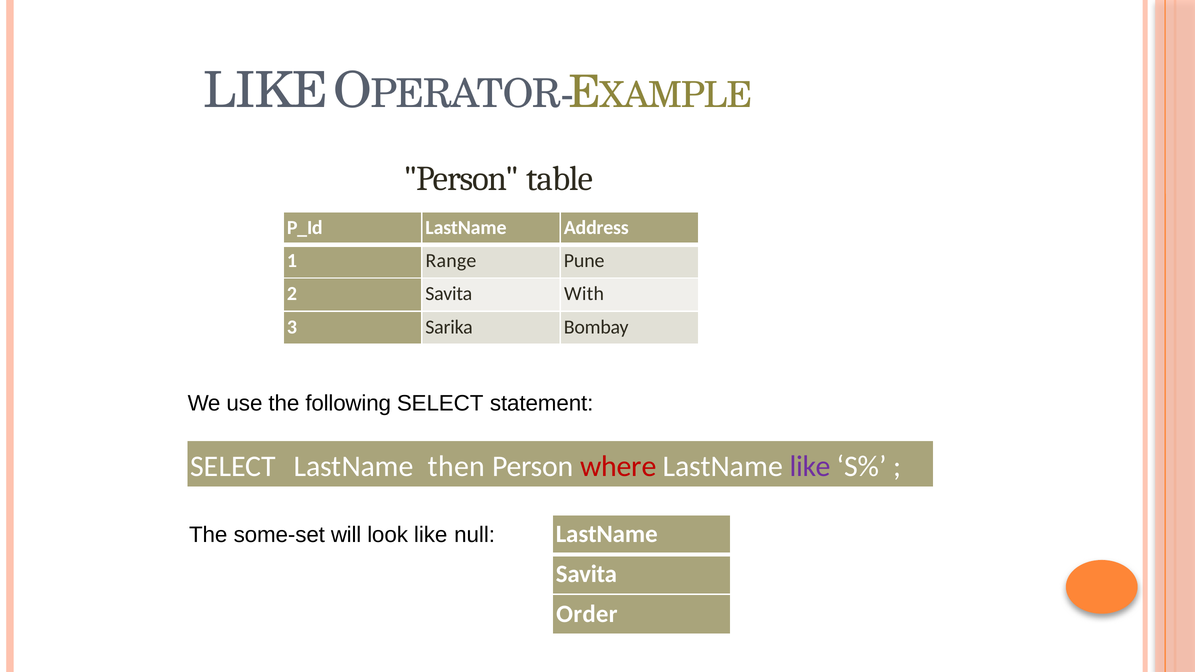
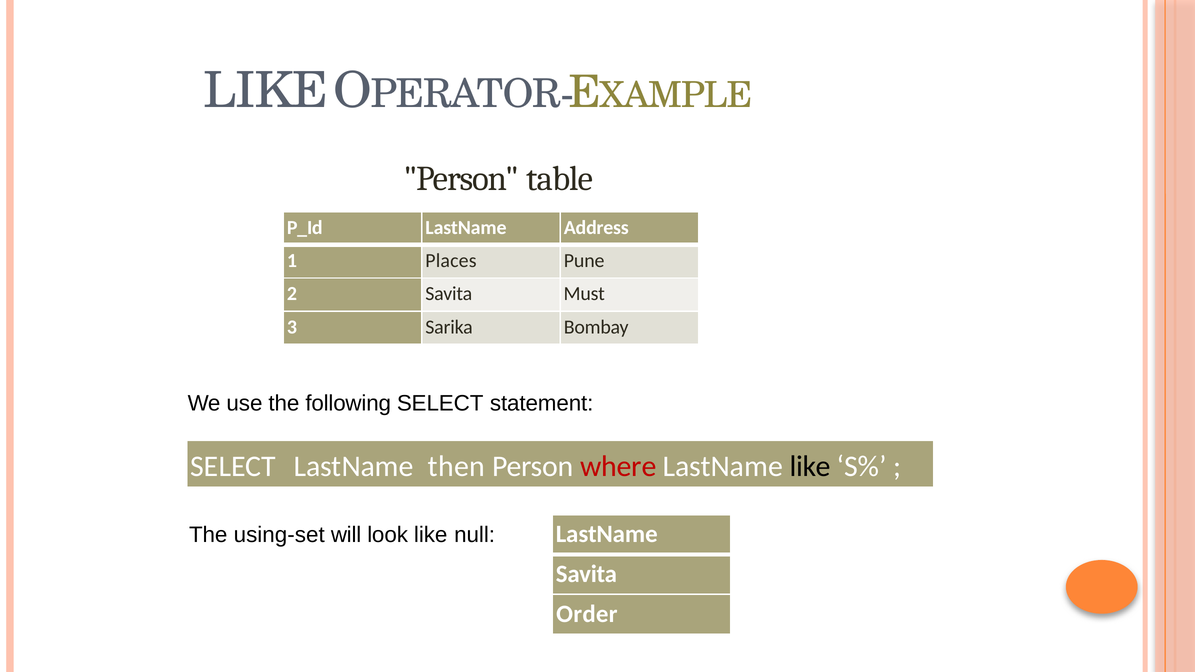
Range: Range -> Places
With: With -> Must
like at (810, 467) colour: purple -> black
some-set: some-set -> using-set
